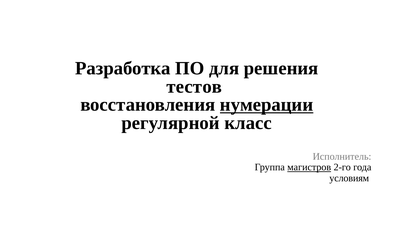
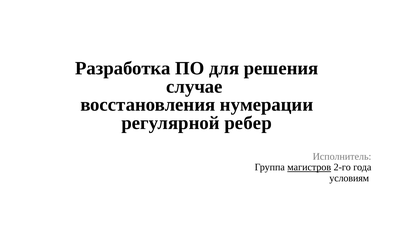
тестов: тестов -> случае
нумерации underline: present -> none
класс: класс -> ребер
